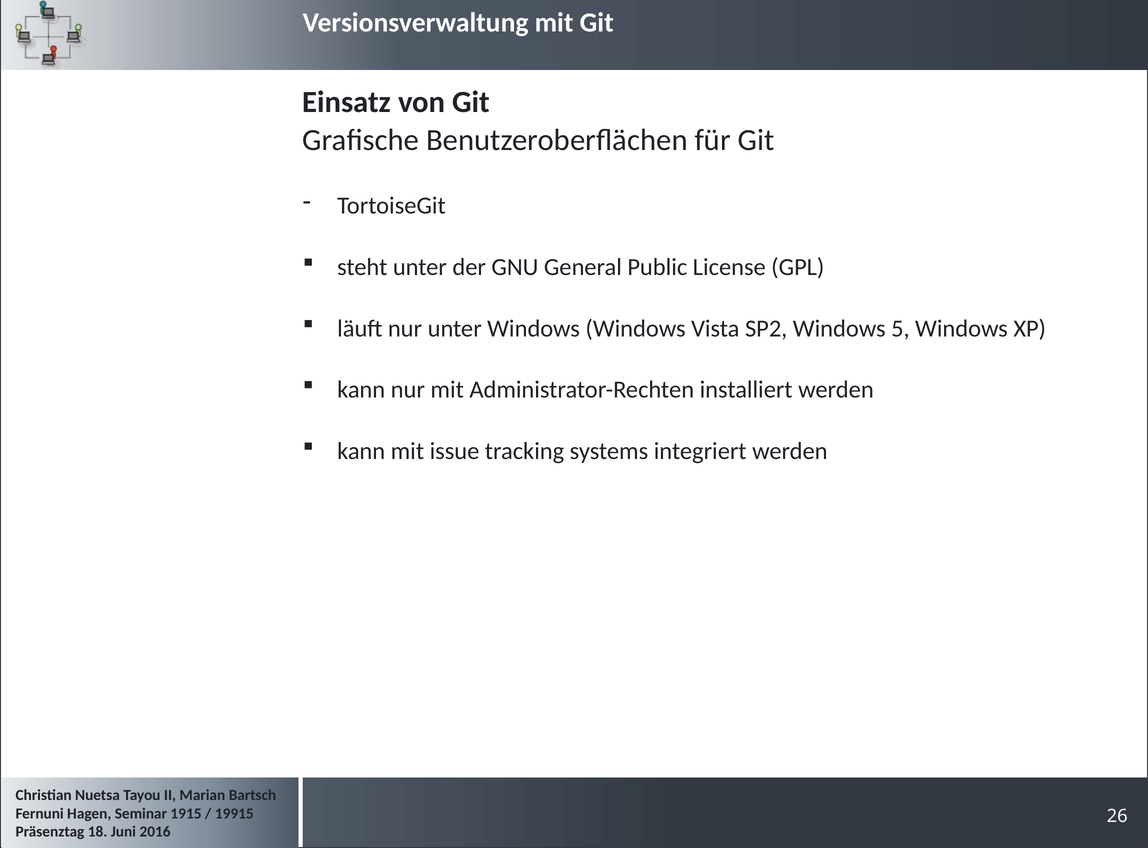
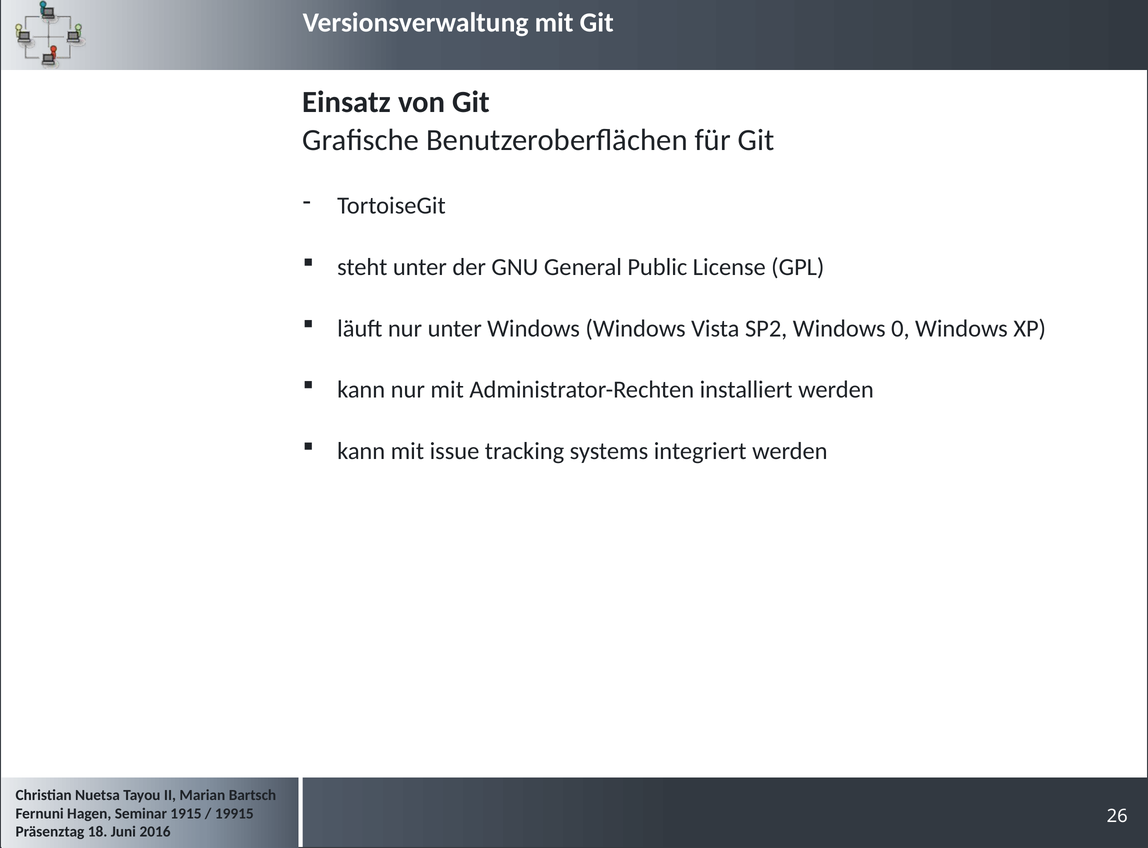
5: 5 -> 0
